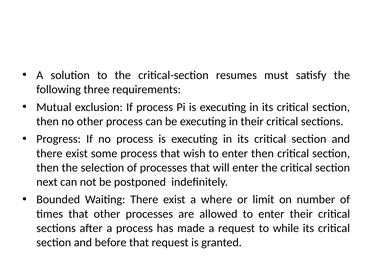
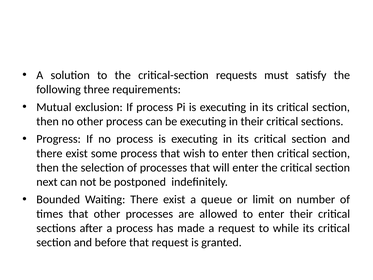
resumes: resumes -> requests
where: where -> queue
